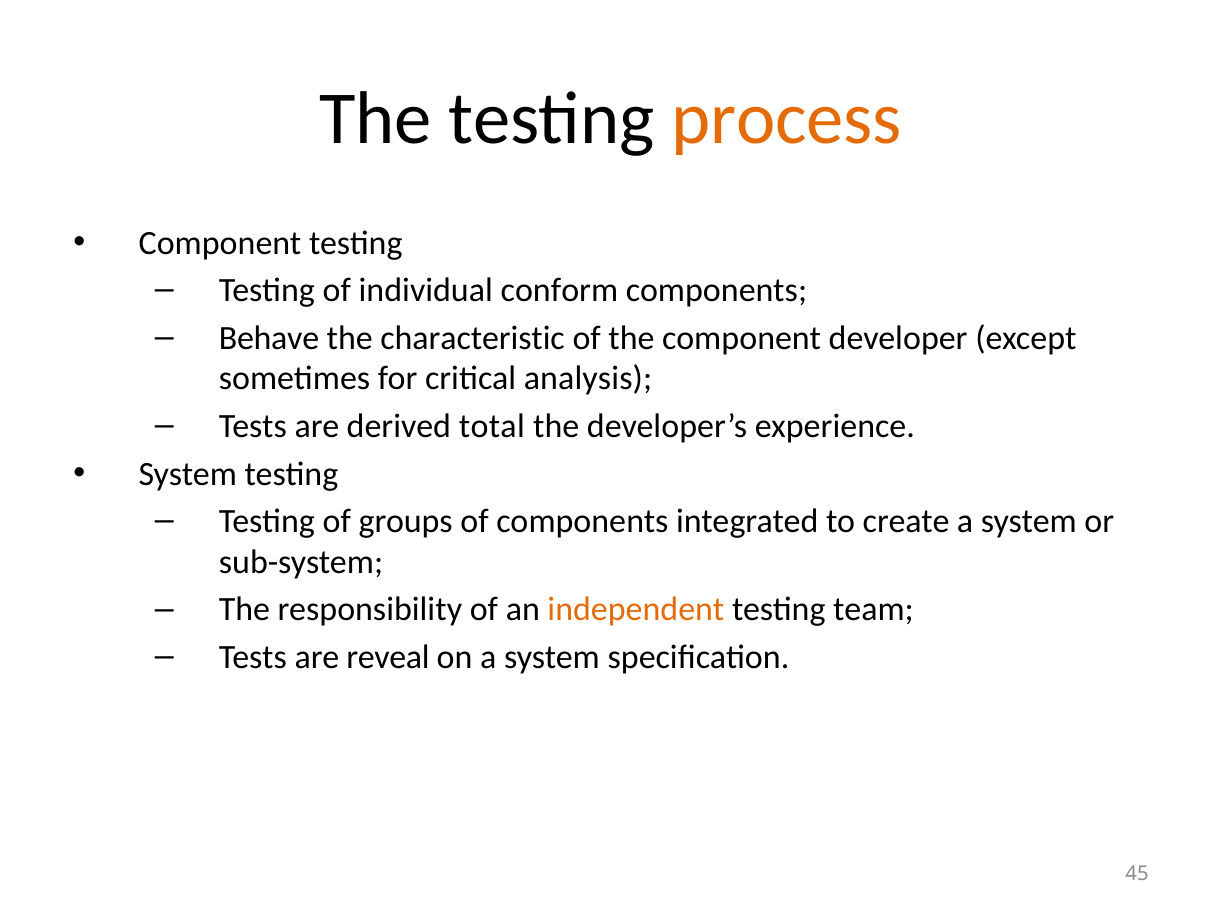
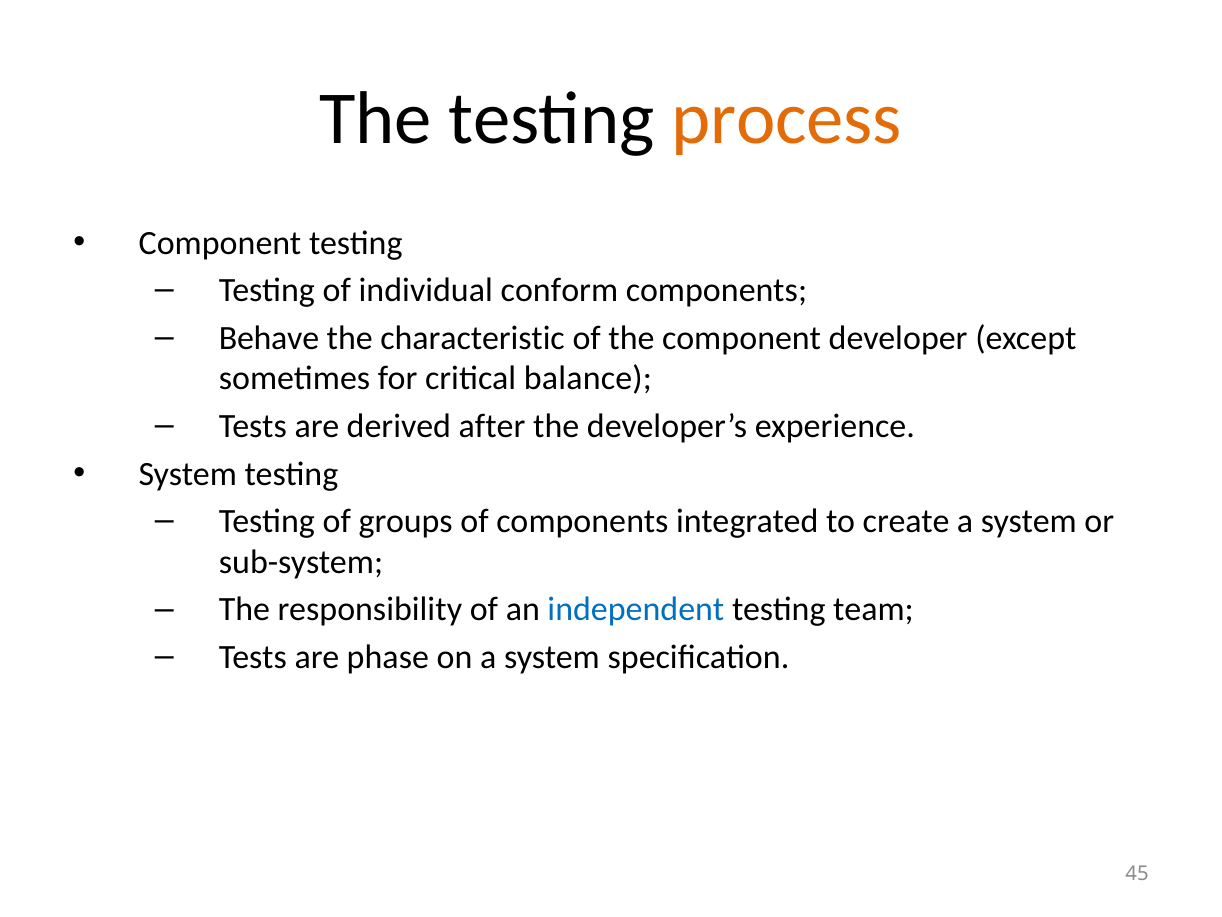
analysis: analysis -> balance
total: total -> after
independent colour: orange -> blue
reveal: reveal -> phase
